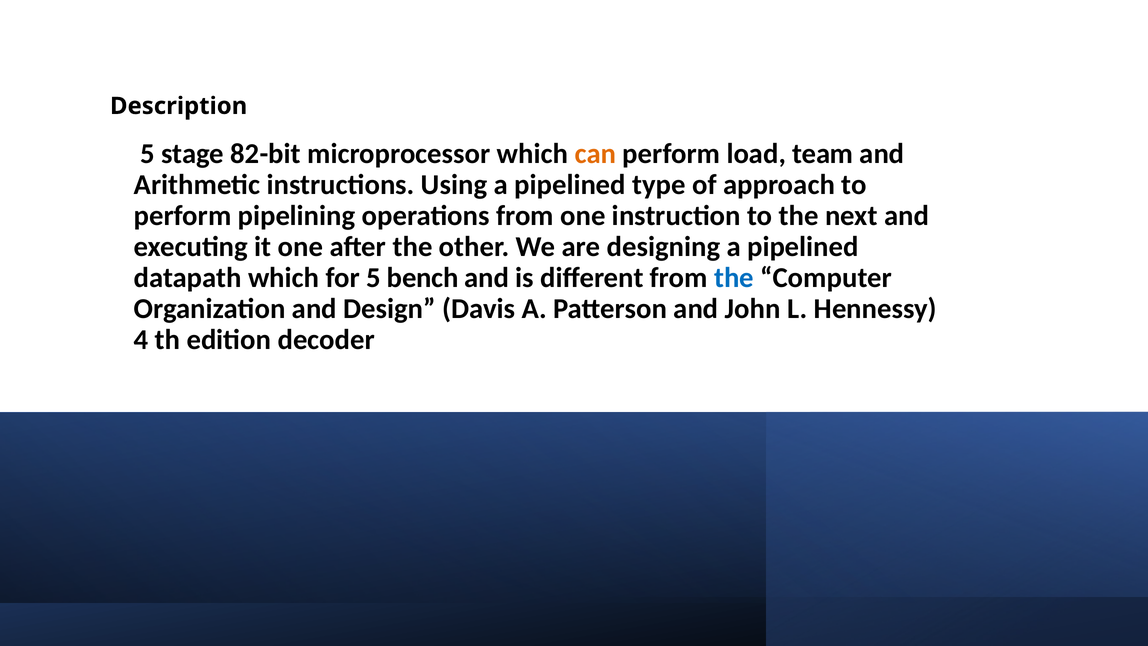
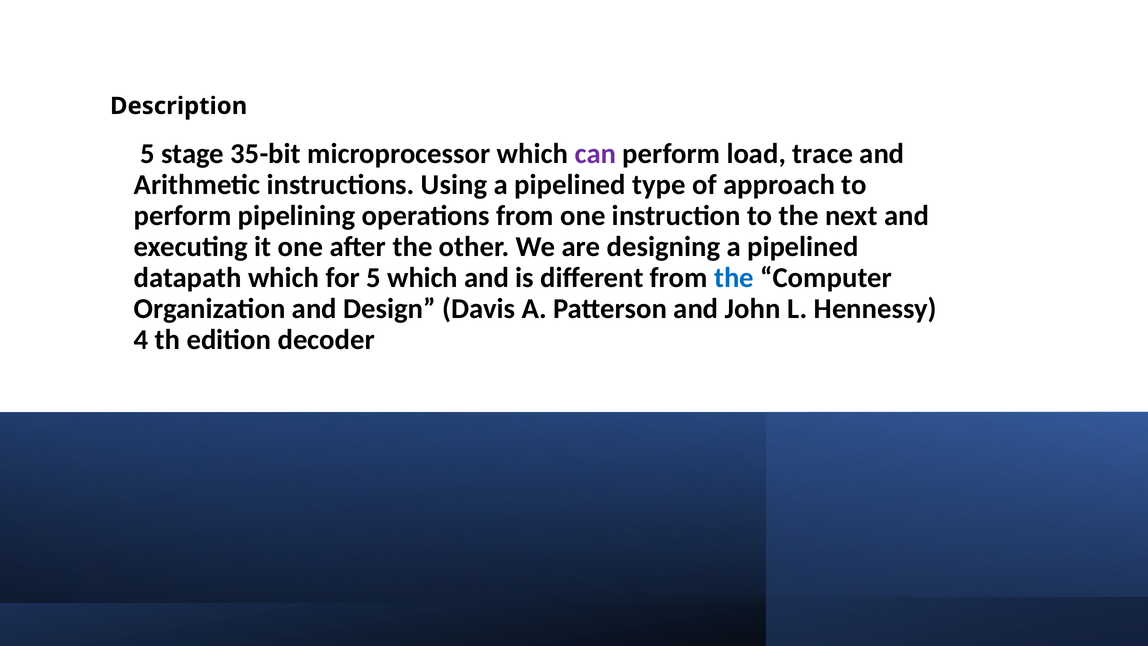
82-bit: 82-bit -> 35-bit
can colour: orange -> purple
team: team -> trace
5 bench: bench -> which
